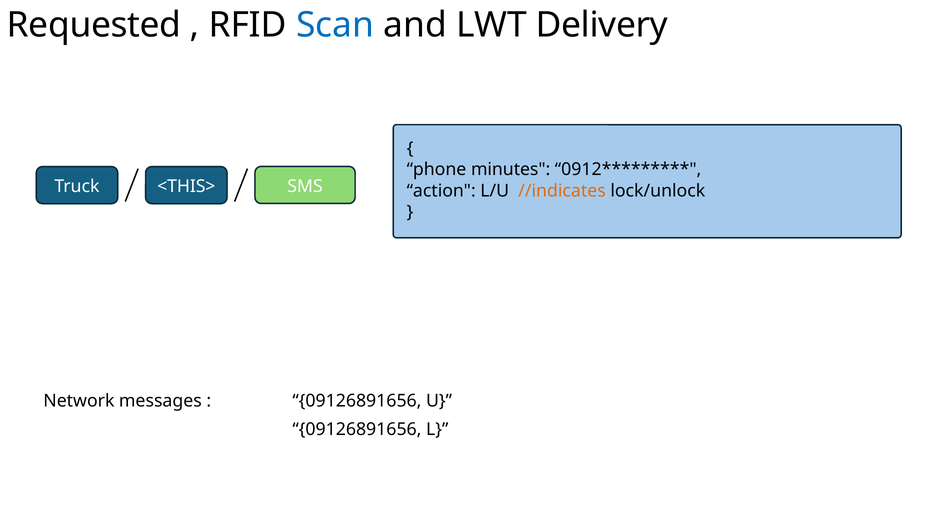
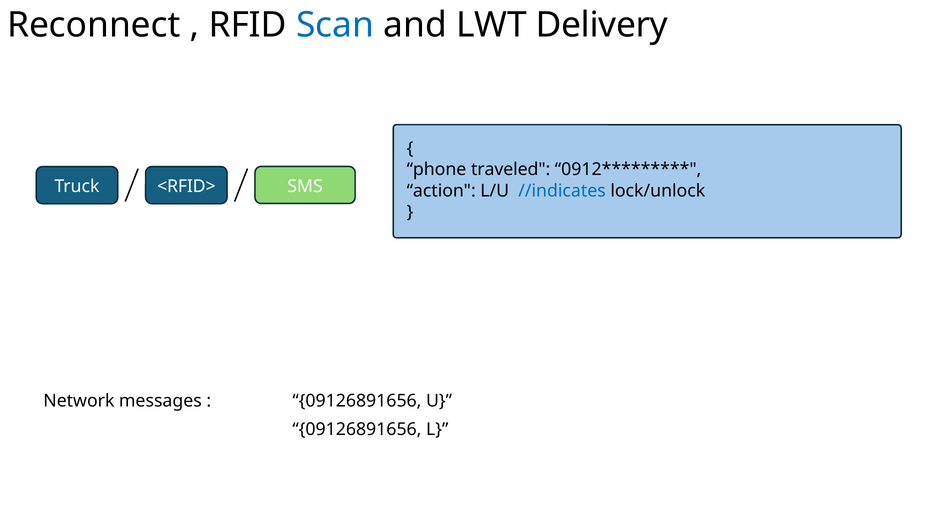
Requested: Requested -> Reconnect
minutes: minutes -> traveled
<THIS>: <THIS> -> <RFID>
//indicates colour: orange -> blue
